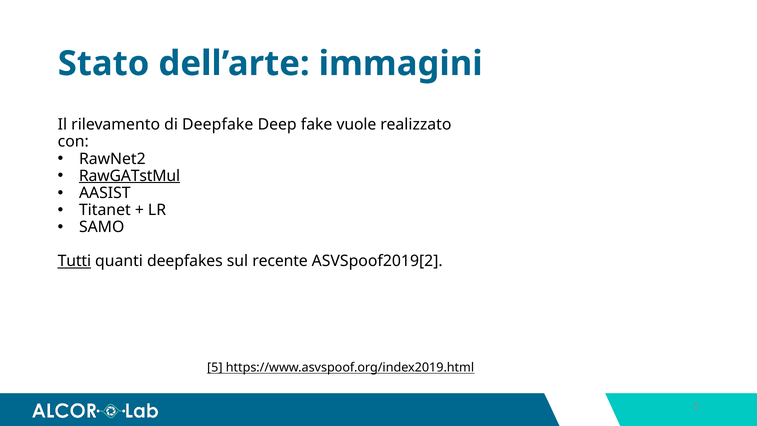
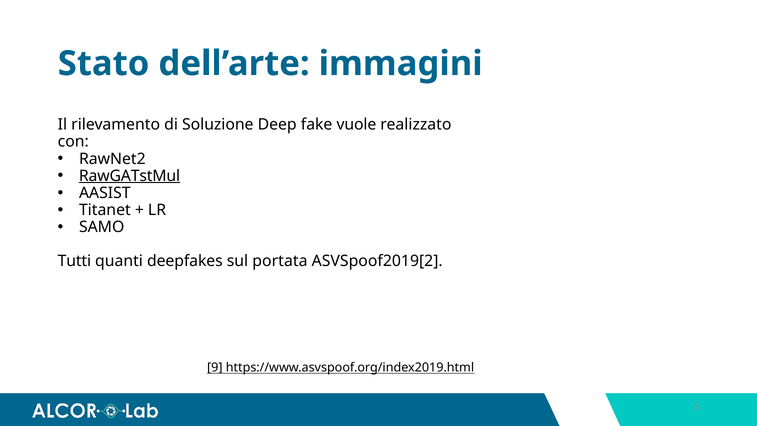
Deepfake: Deepfake -> Soluzione
Tutti underline: present -> none
recente: recente -> portata
5 at (215, 367): 5 -> 9
